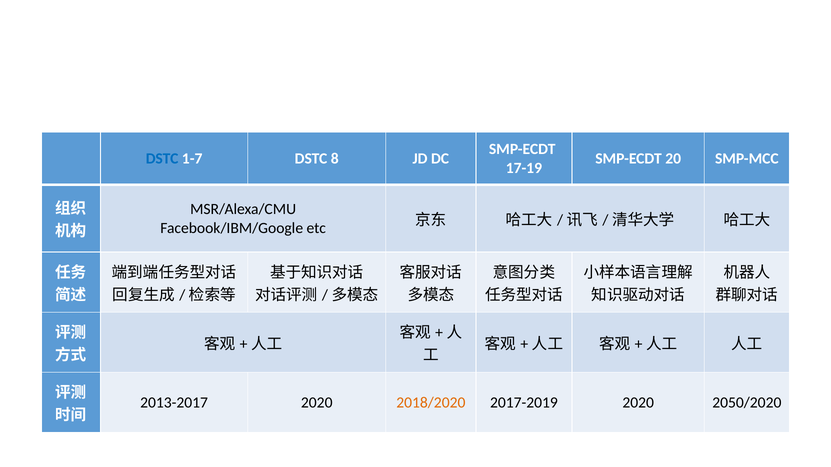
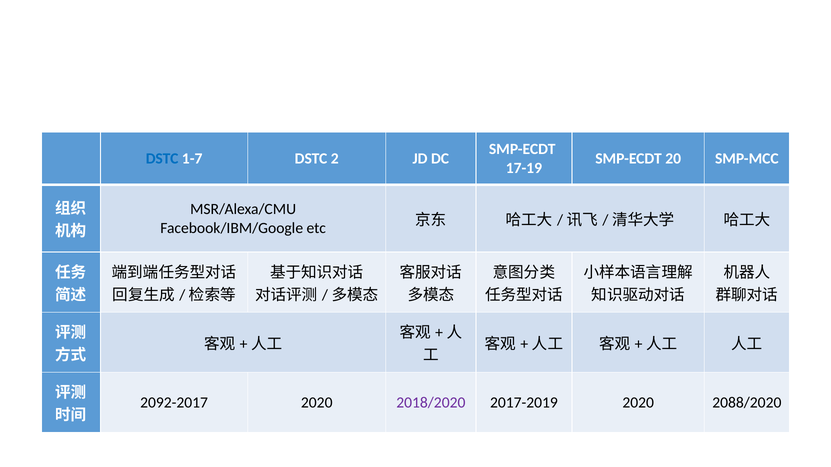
8: 8 -> 2
2013-2017: 2013-2017 -> 2092-2017
2018/2020 colour: orange -> purple
2050/2020: 2050/2020 -> 2088/2020
